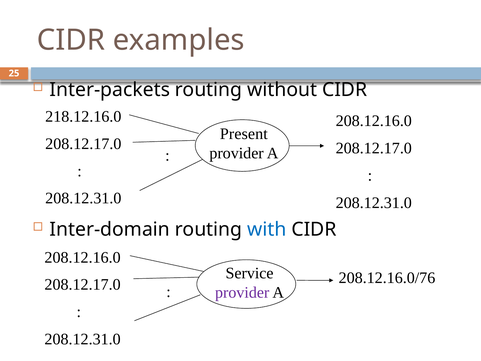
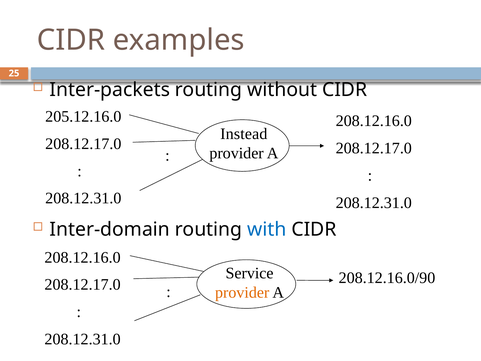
218.12.16.0: 218.12.16.0 -> 205.12.16.0
Present: Present -> Instead
208.12.16.0/76: 208.12.16.0/76 -> 208.12.16.0/90
provider at (242, 292) colour: purple -> orange
